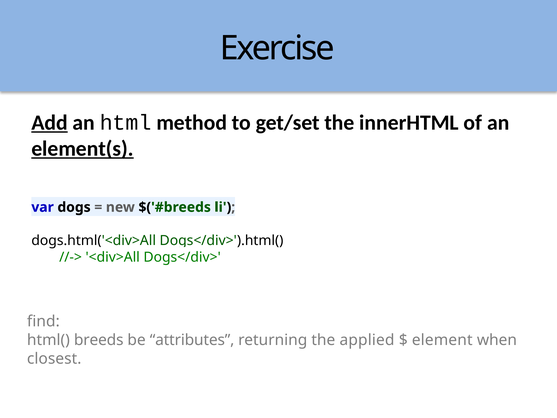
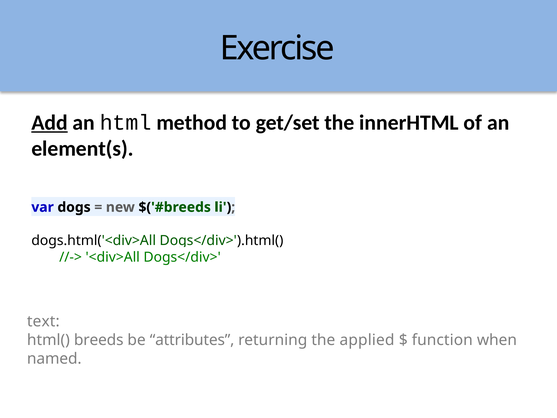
element(s underline: present -> none
find: find -> text
element: element -> function
closest: closest -> named
